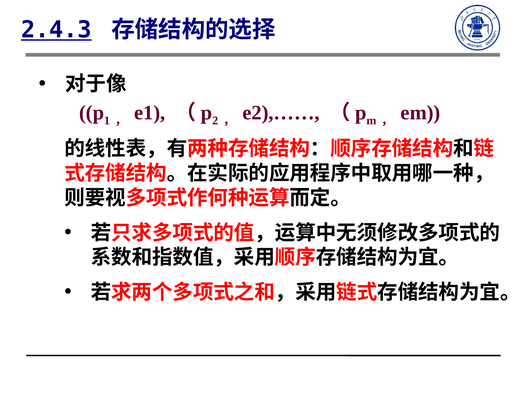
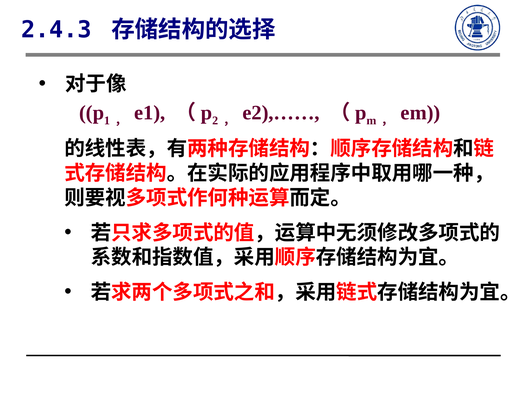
2.4.3 underline: present -> none
